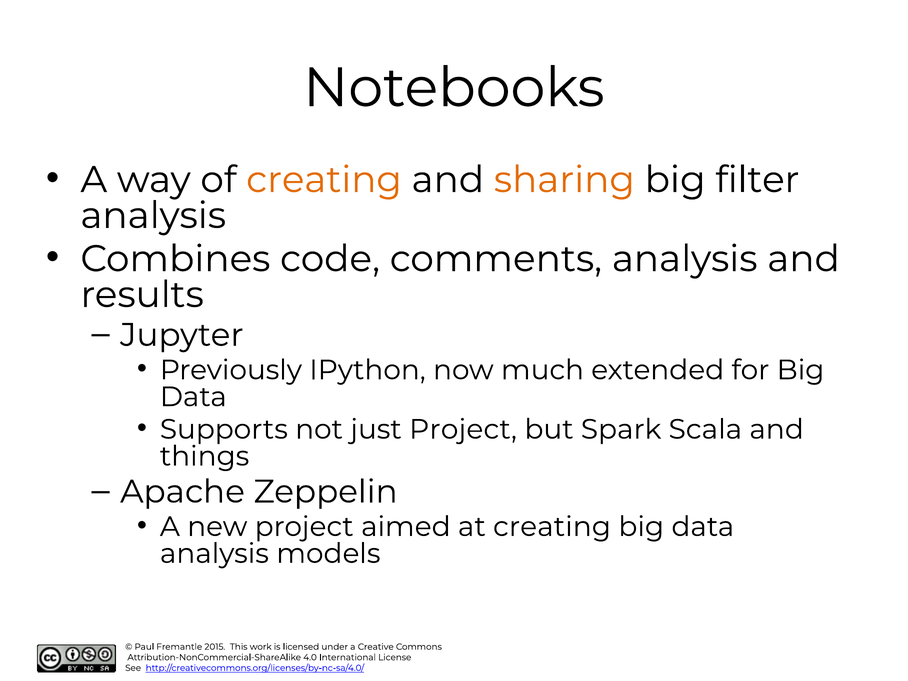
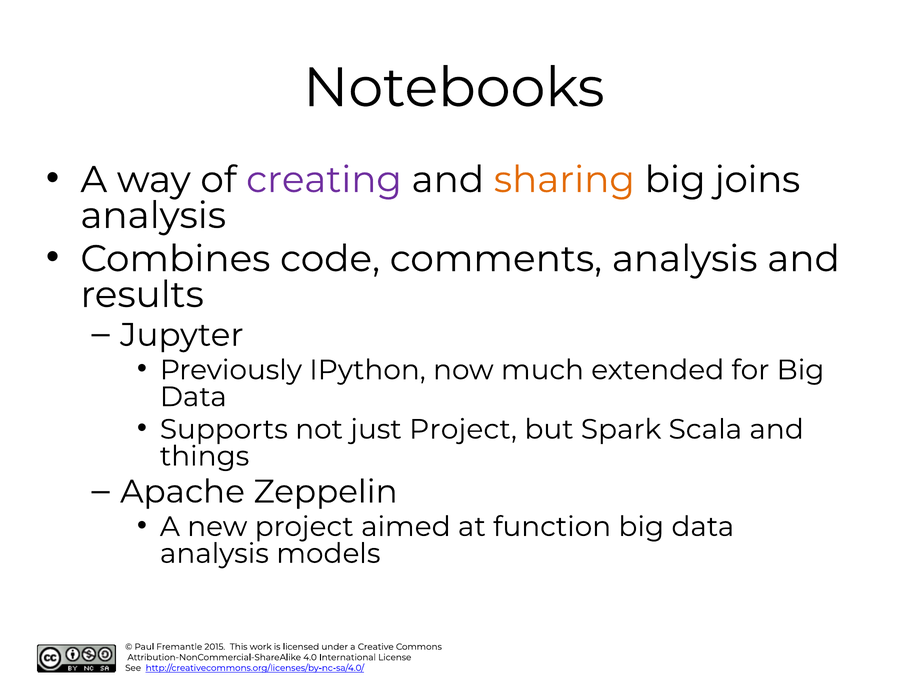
creating at (324, 180) colour: orange -> purple
filter: filter -> joins
at creating: creating -> function
